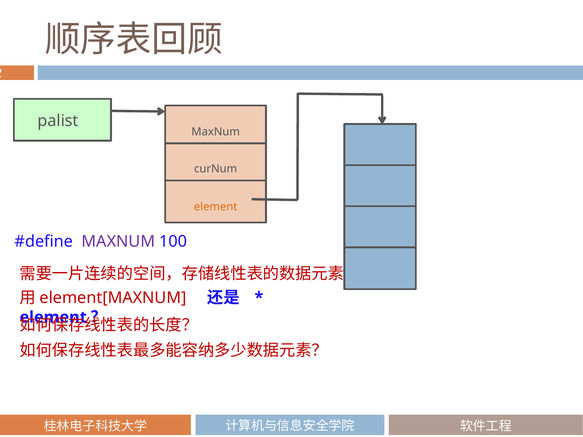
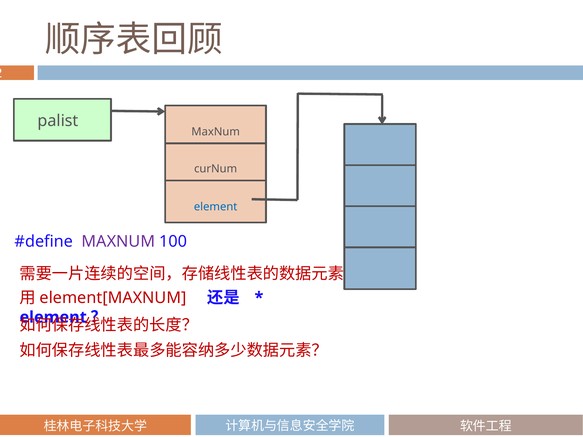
element at (216, 207) colour: orange -> blue
